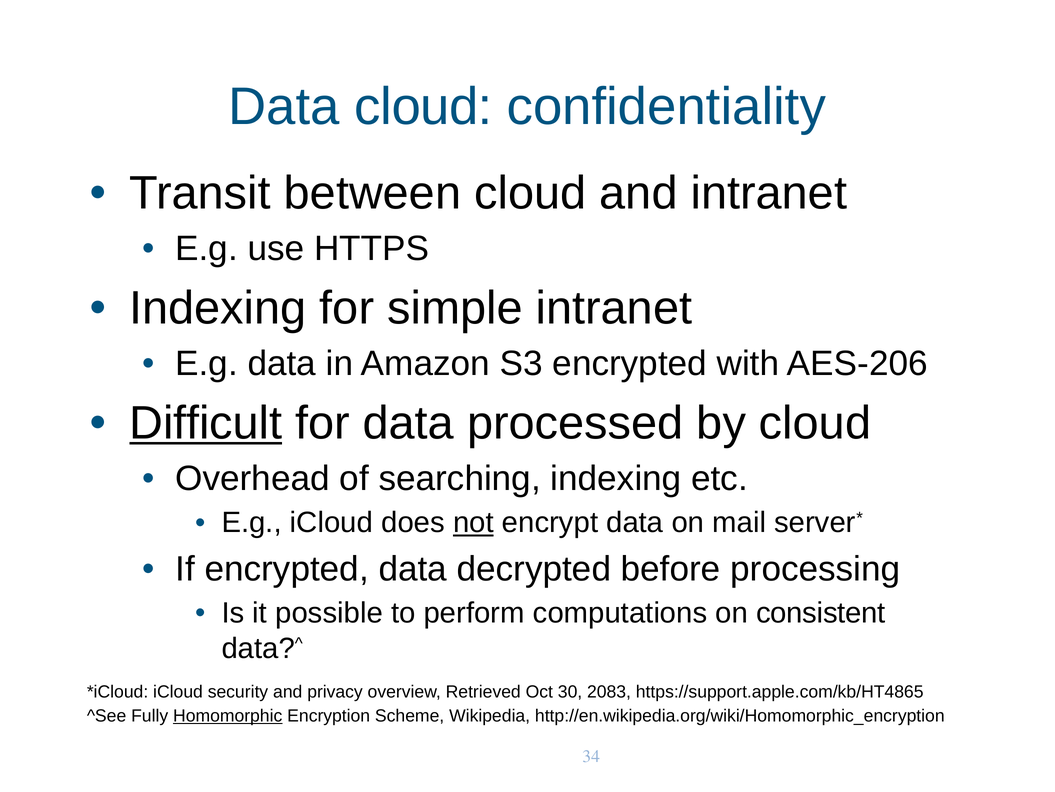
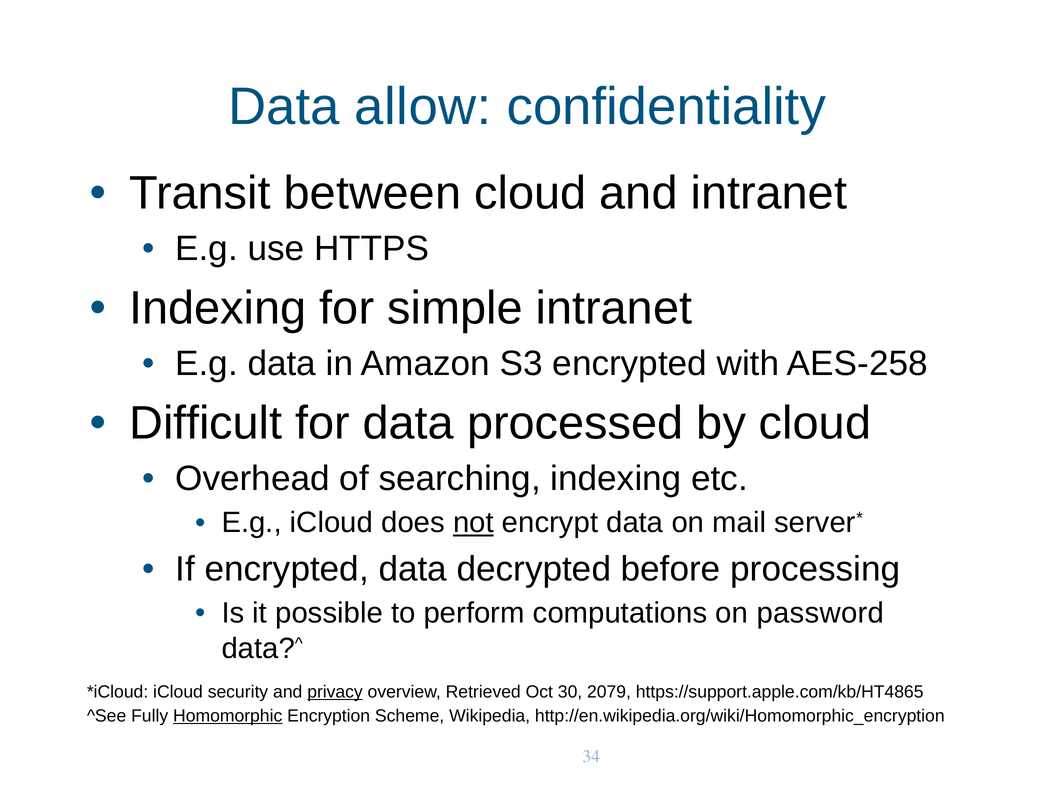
Data cloud: cloud -> allow
AES-206: AES-206 -> AES-258
Difficult underline: present -> none
consistent: consistent -> password
privacy underline: none -> present
2083: 2083 -> 2079
